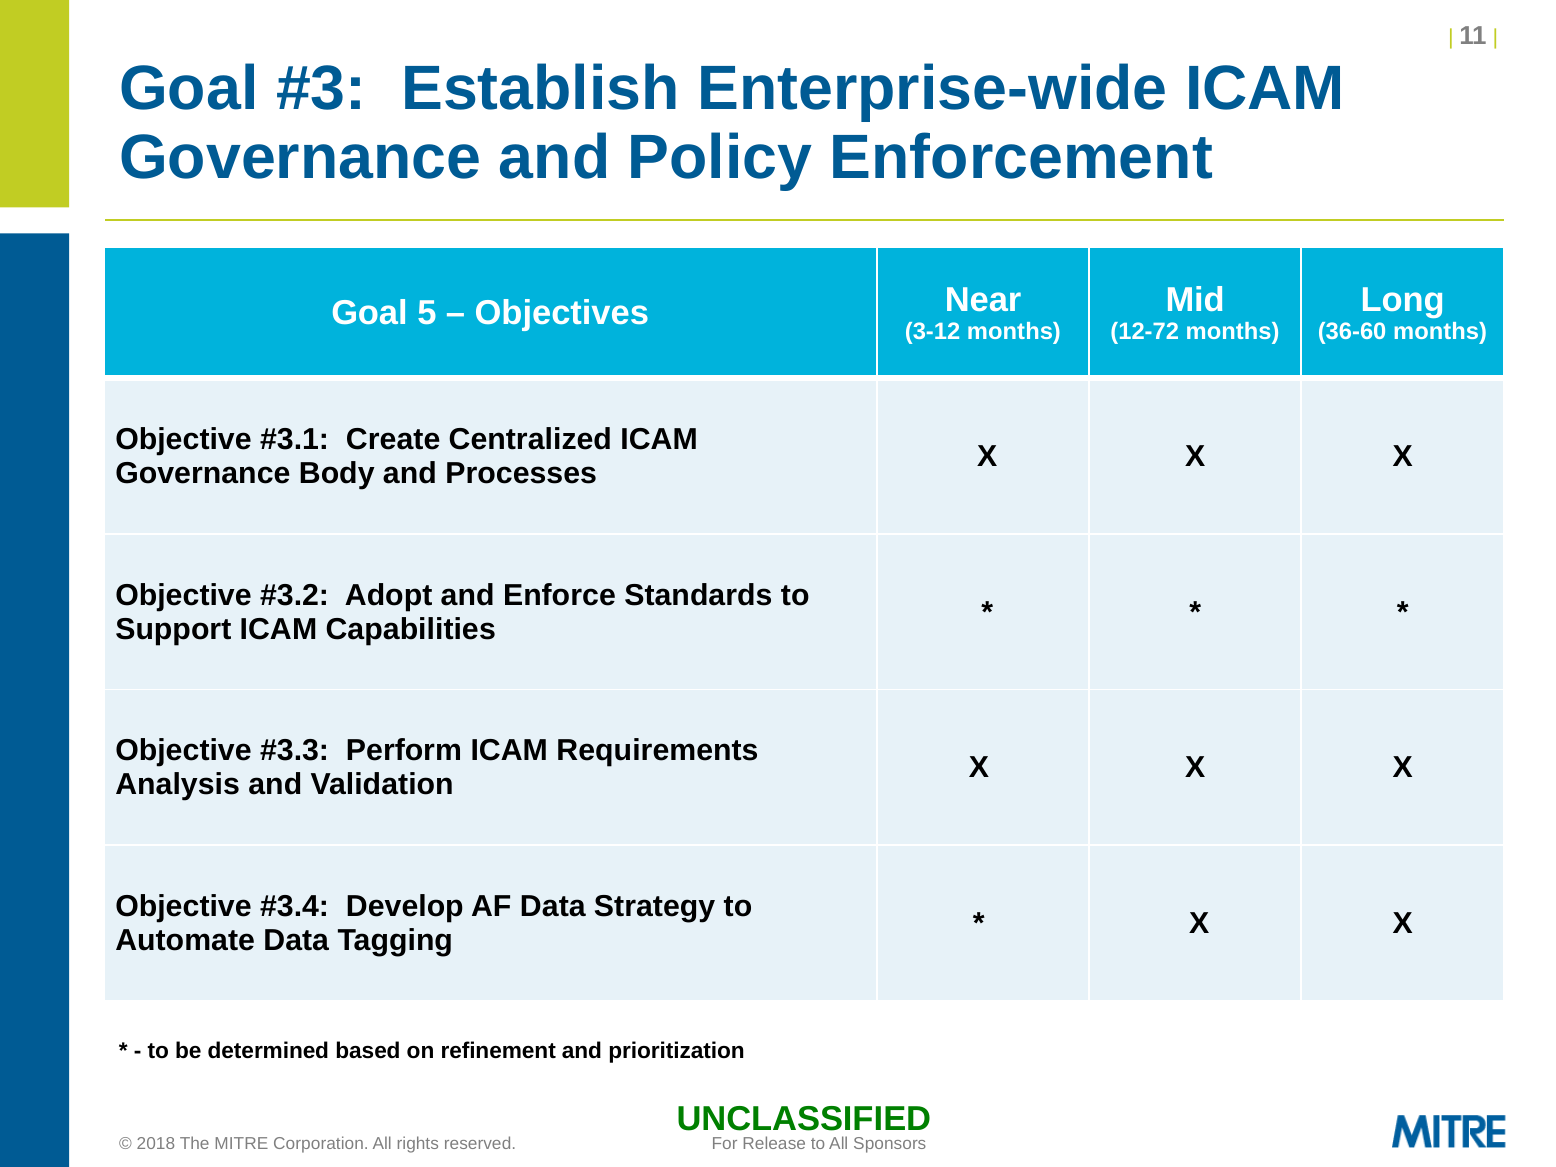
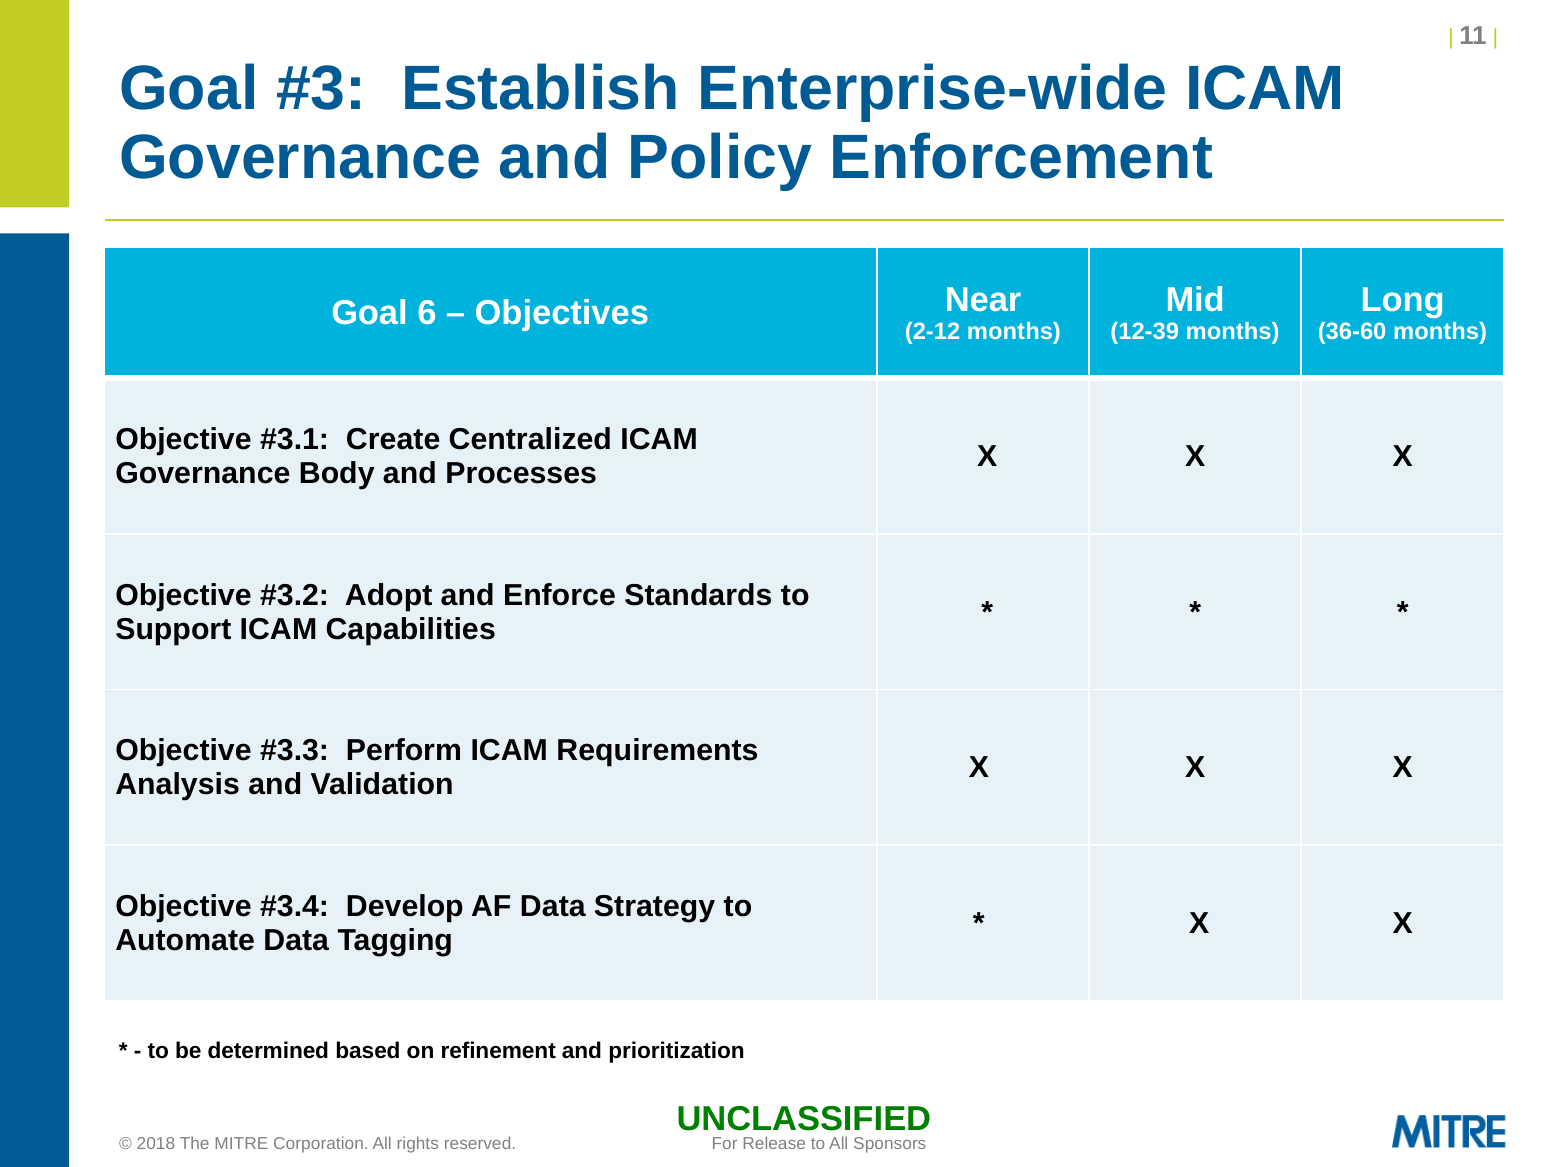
5: 5 -> 6
3-12: 3-12 -> 2-12
12-72: 12-72 -> 12-39
